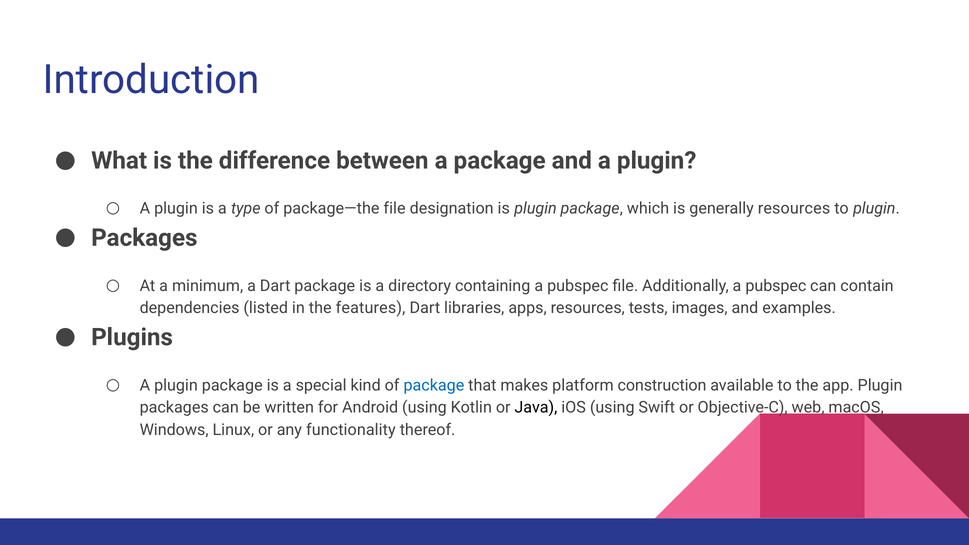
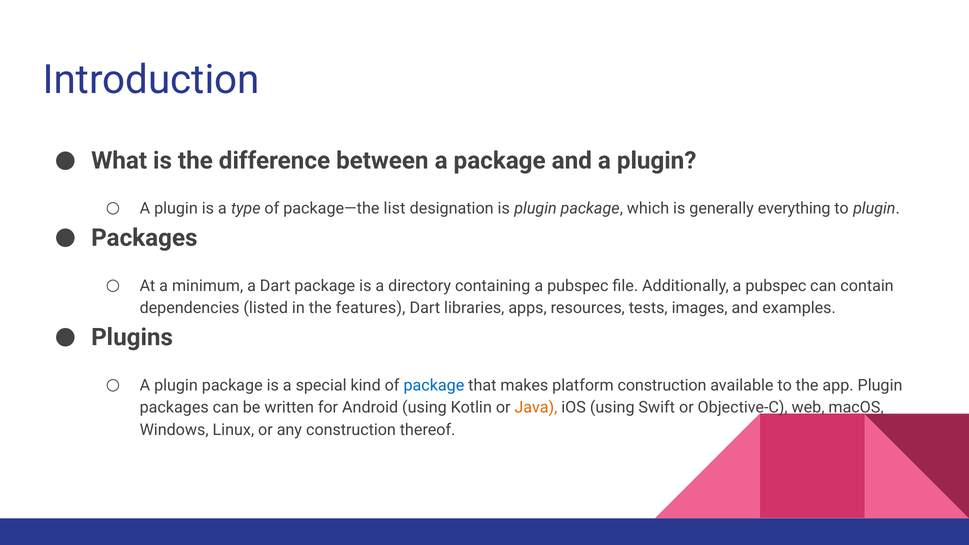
package—the file: file -> list
generally resources: resources -> everything
Java colour: black -> orange
any functionality: functionality -> construction
